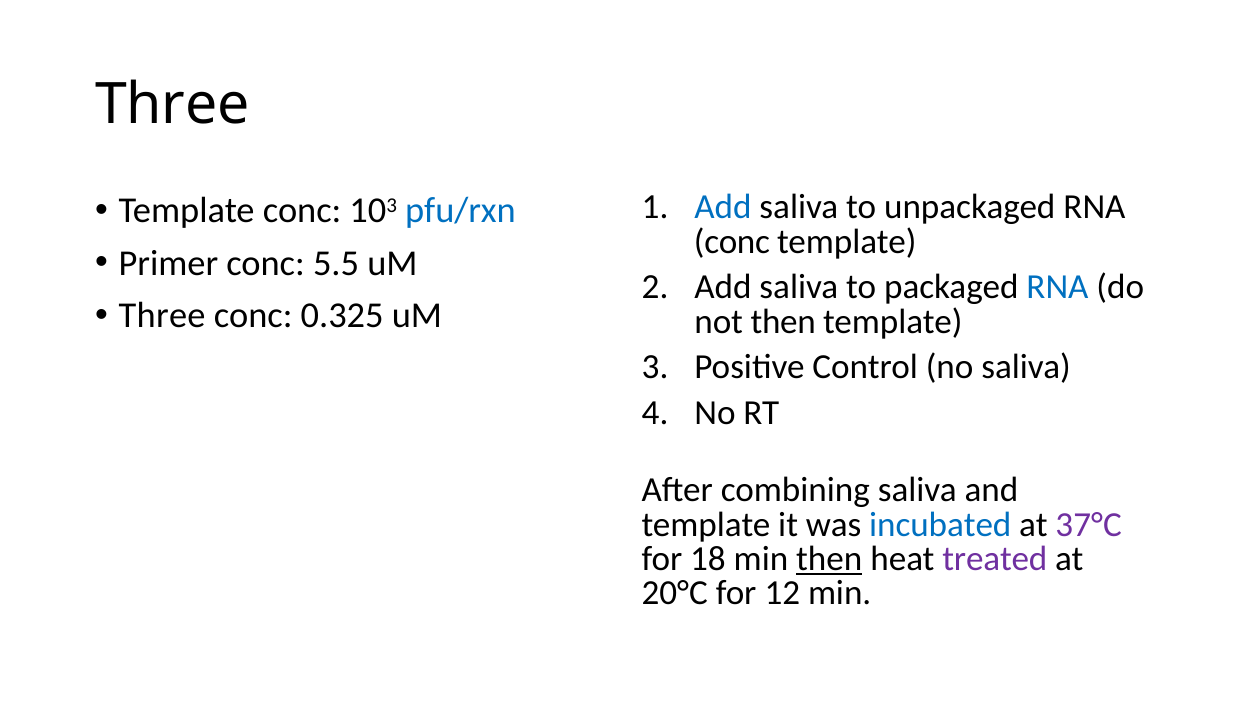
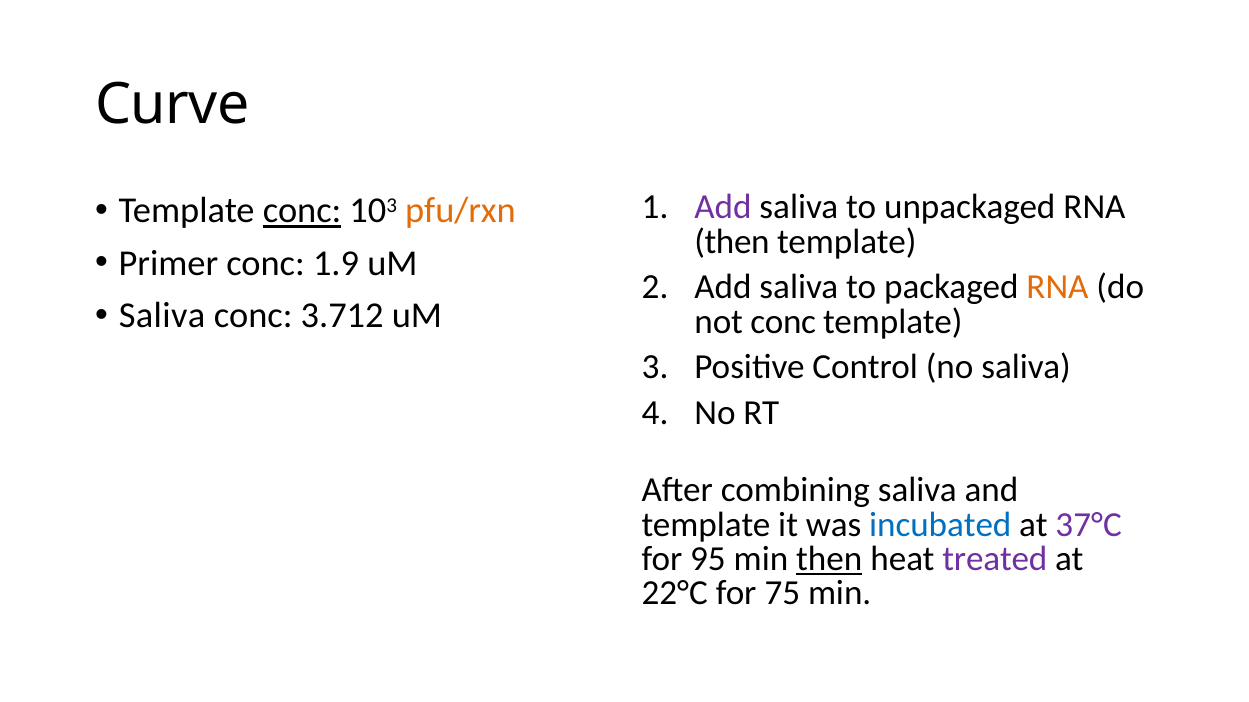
Three at (172, 105): Three -> Curve
conc at (302, 211) underline: none -> present
pfu/rxn colour: blue -> orange
Add at (723, 207) colour: blue -> purple
conc at (732, 242): conc -> then
5.5: 5.5 -> 1.9
RNA at (1057, 287) colour: blue -> orange
Three at (162, 316): Three -> Saliva
0.325: 0.325 -> 3.712
not then: then -> conc
18: 18 -> 95
20°C: 20°C -> 22°C
12: 12 -> 75
